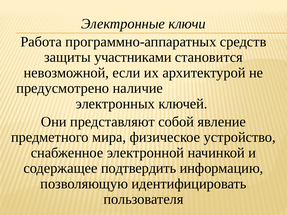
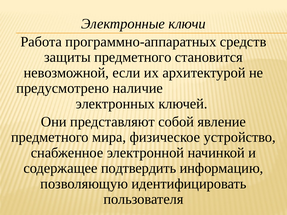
защиты участниками: участниками -> предметного
